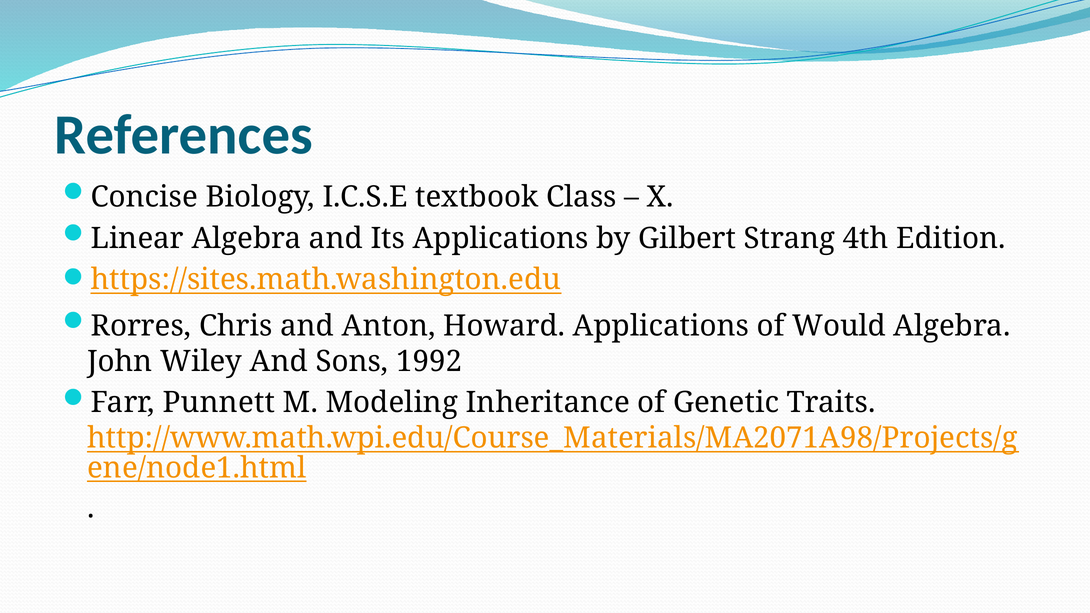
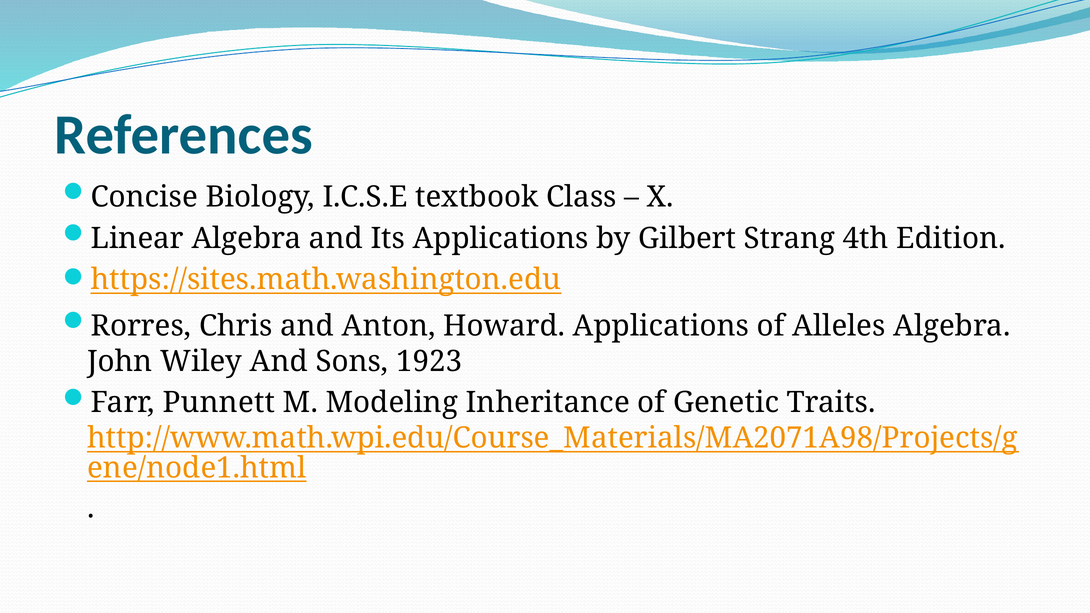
Would: Would -> Alleles
1992: 1992 -> 1923
